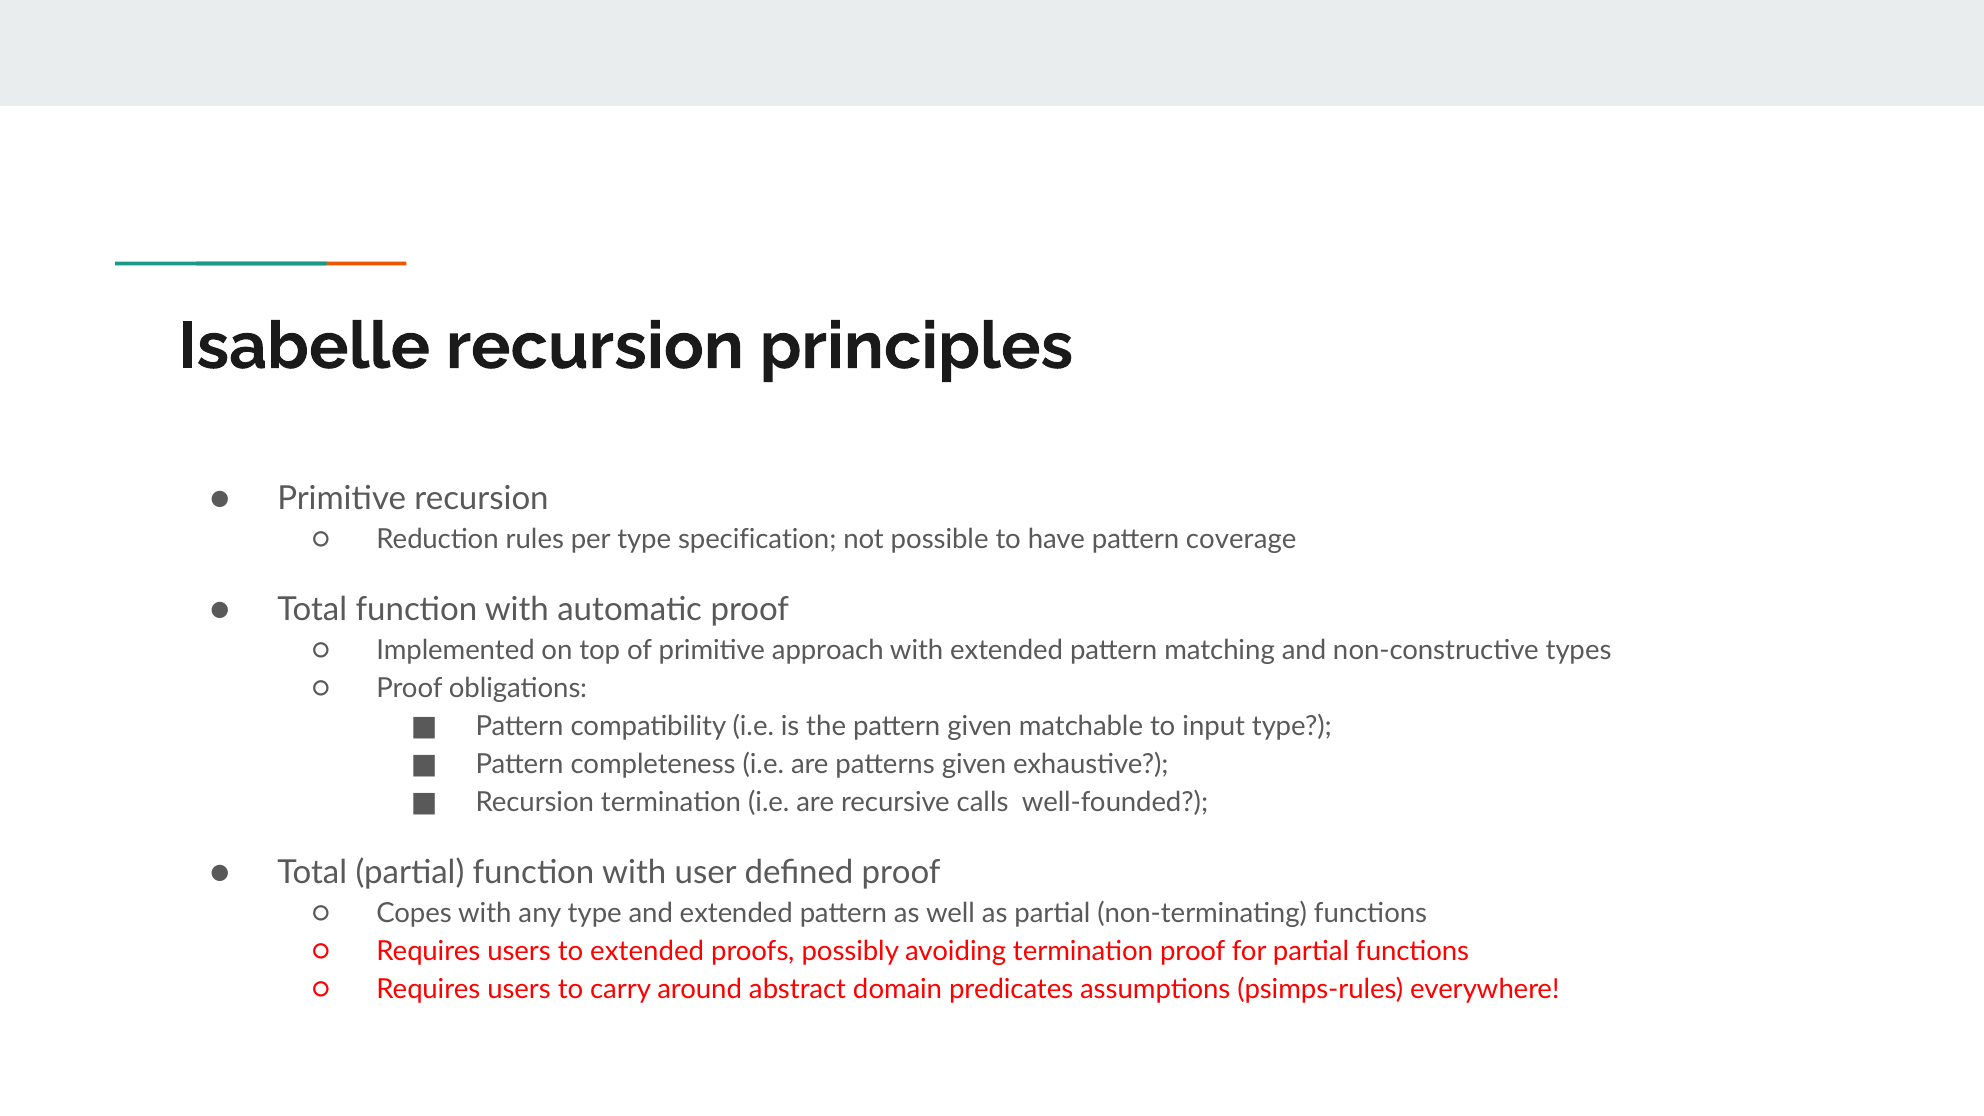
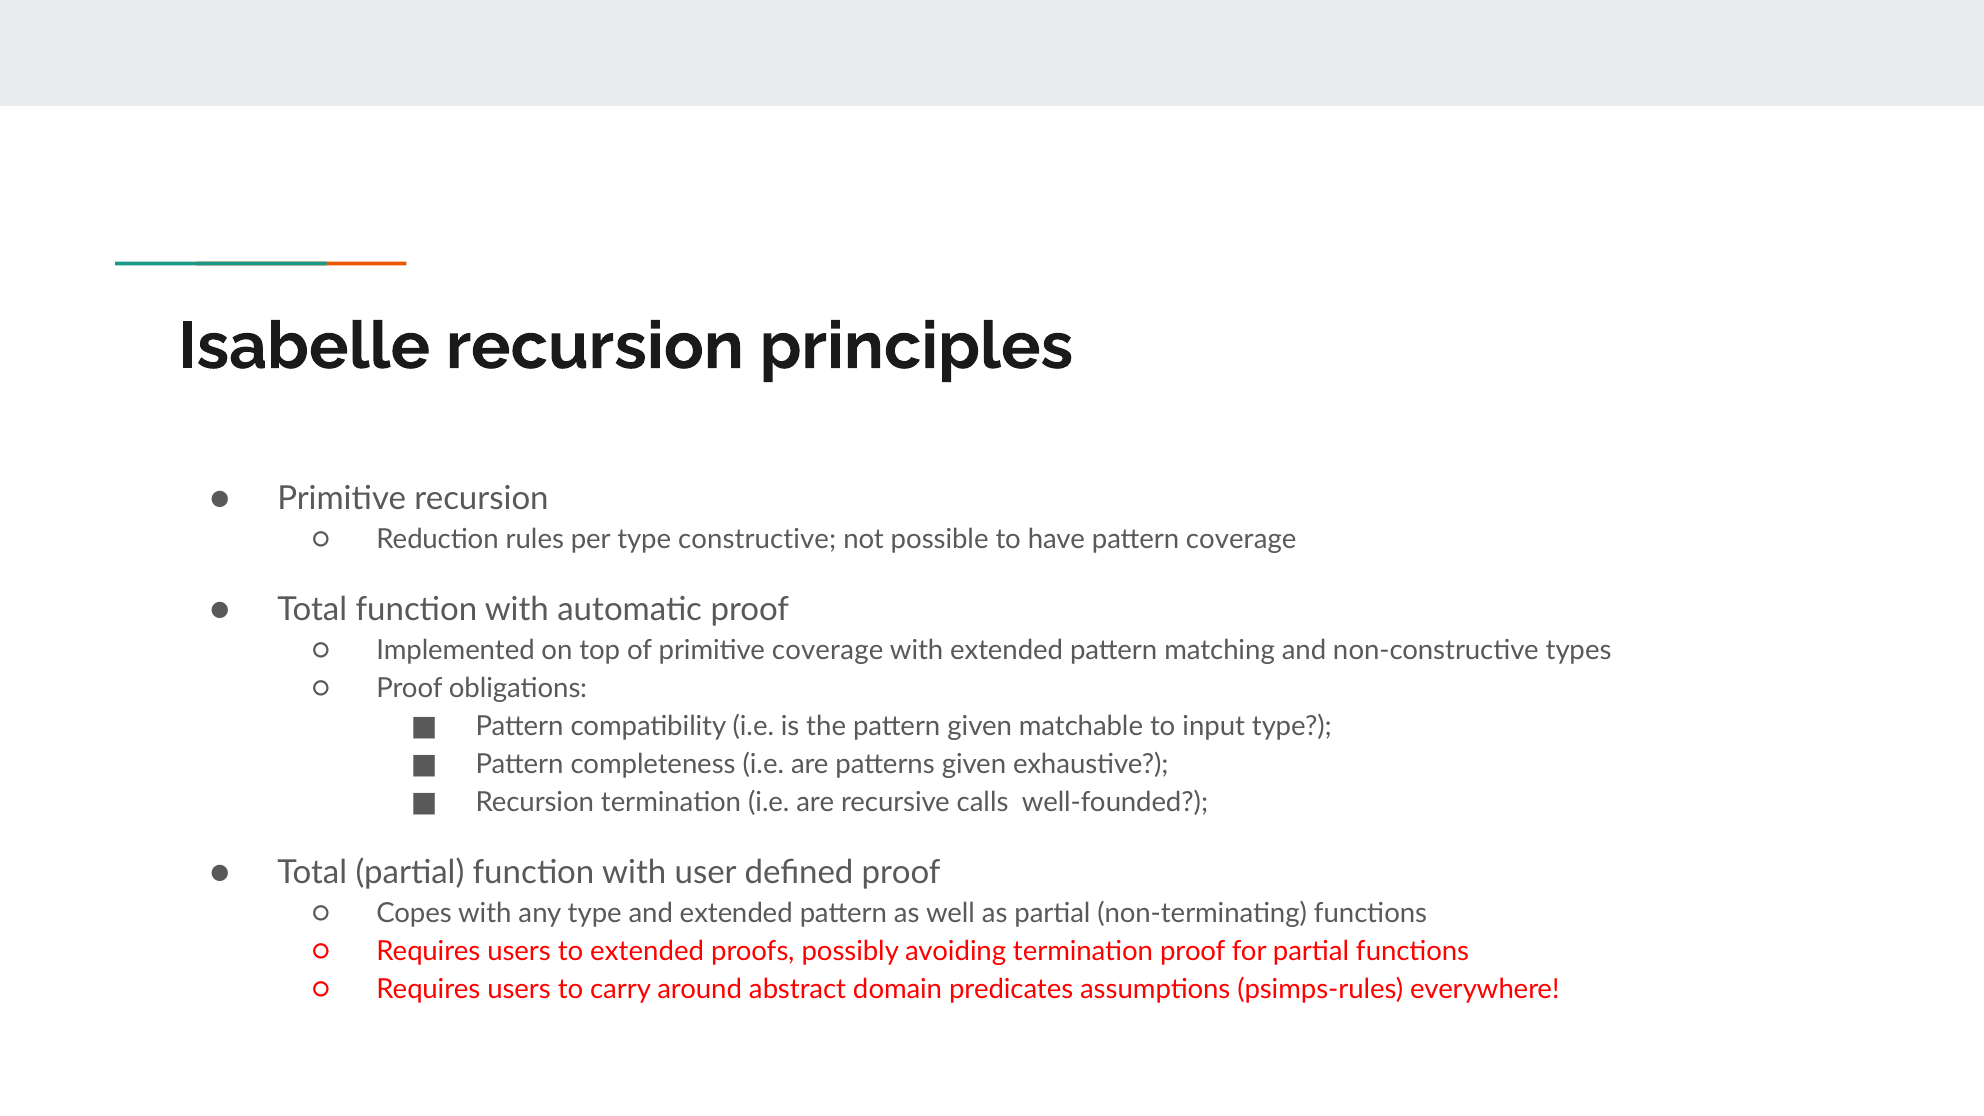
specification: specification -> constructive
primitive approach: approach -> coverage
